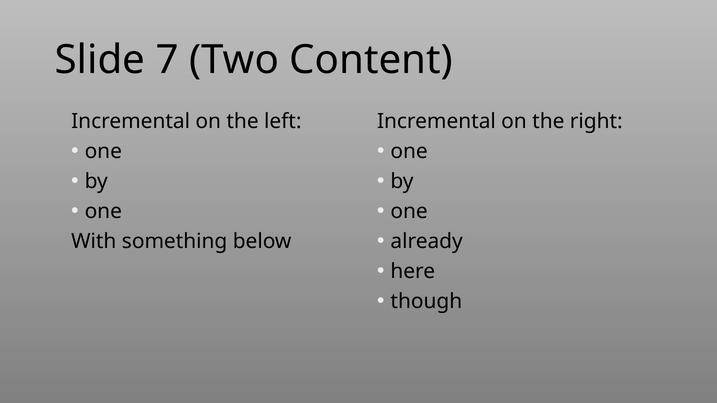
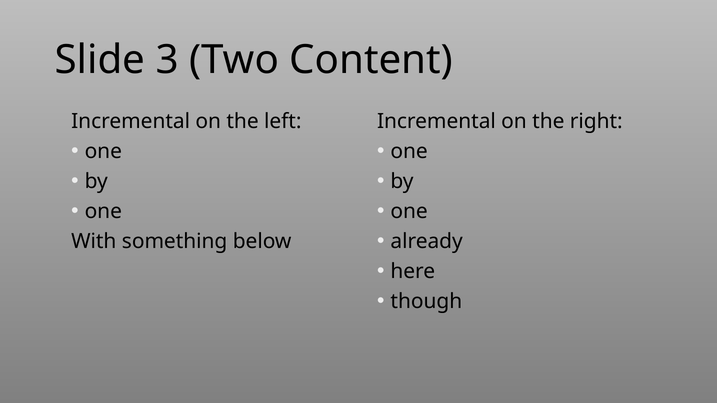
7: 7 -> 3
